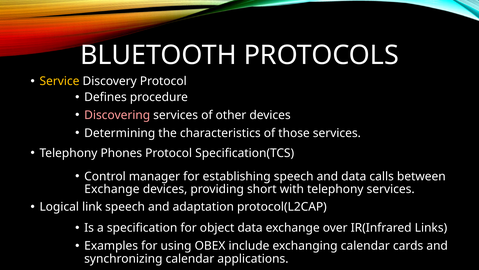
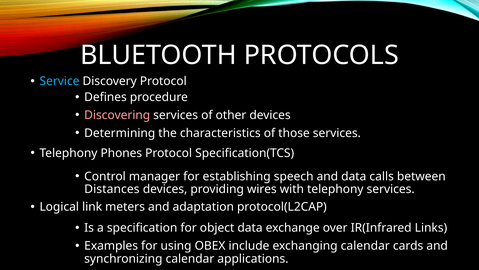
Service colour: yellow -> light blue
Exchange at (112, 189): Exchange -> Distances
short: short -> wires
link speech: speech -> meters
